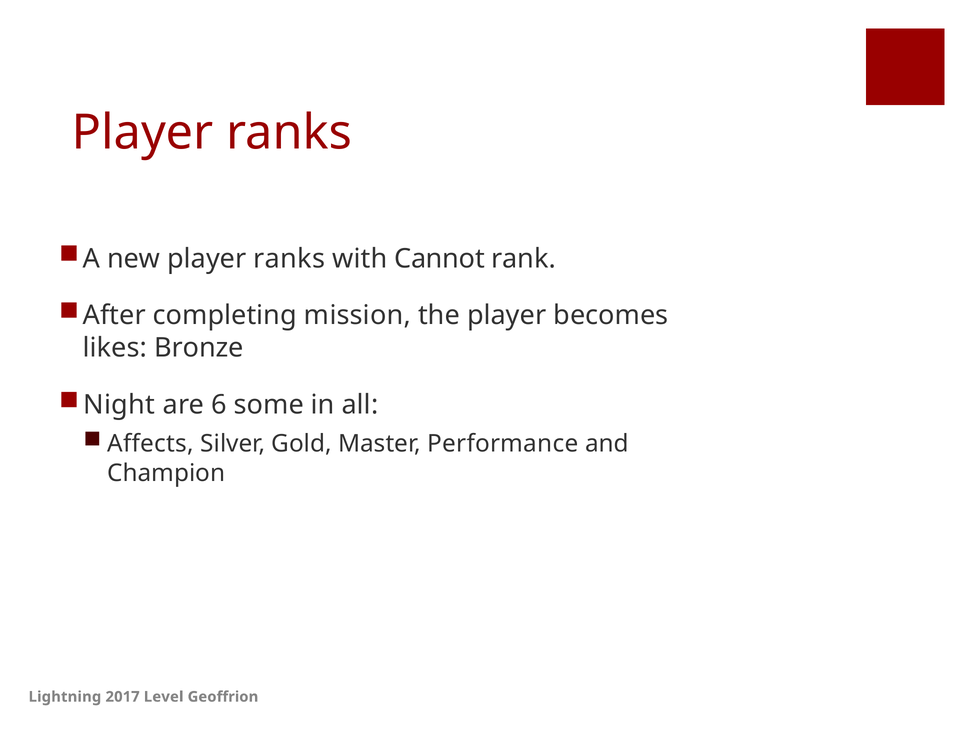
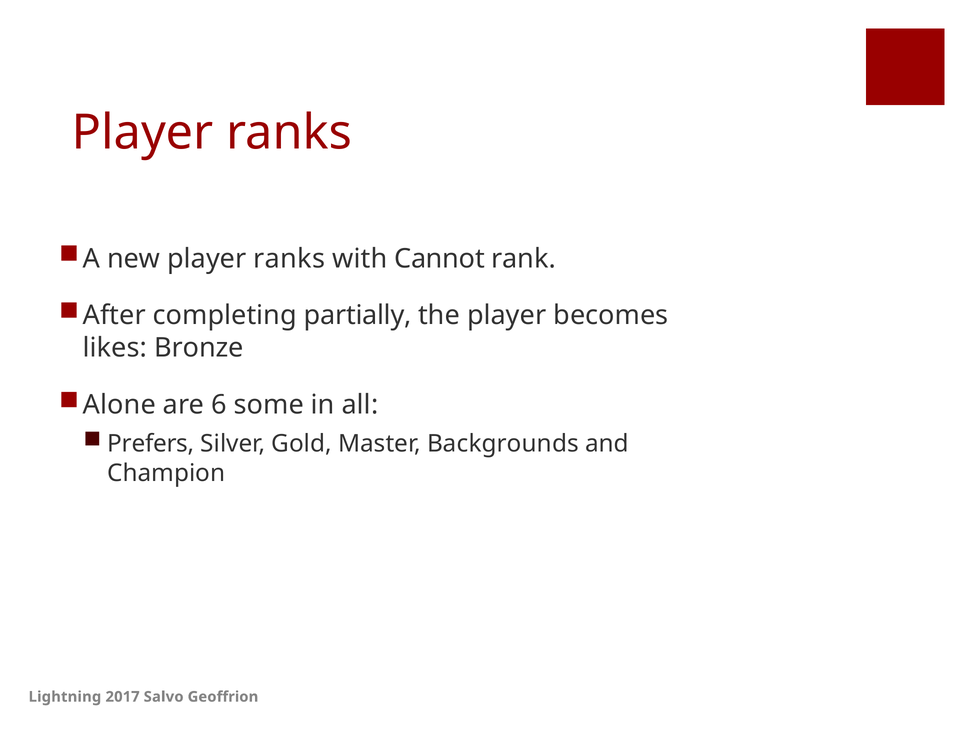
mission: mission -> partially
Night: Night -> Alone
Affects: Affects -> Prefers
Performance: Performance -> Backgrounds
Level: Level -> Salvo
